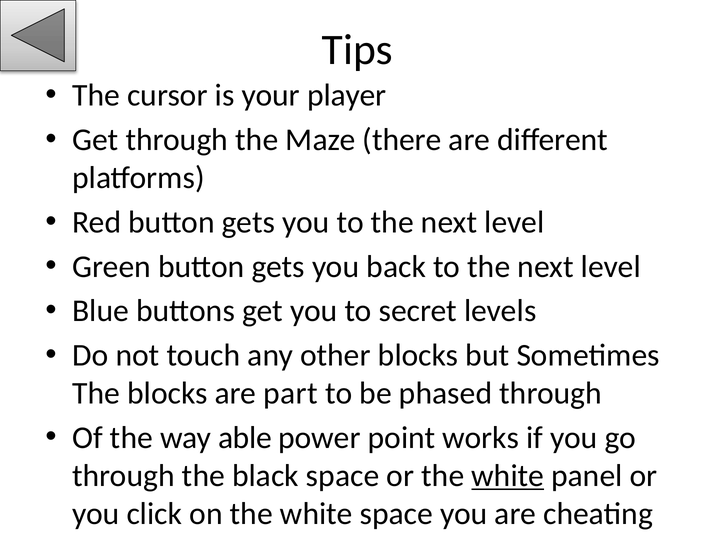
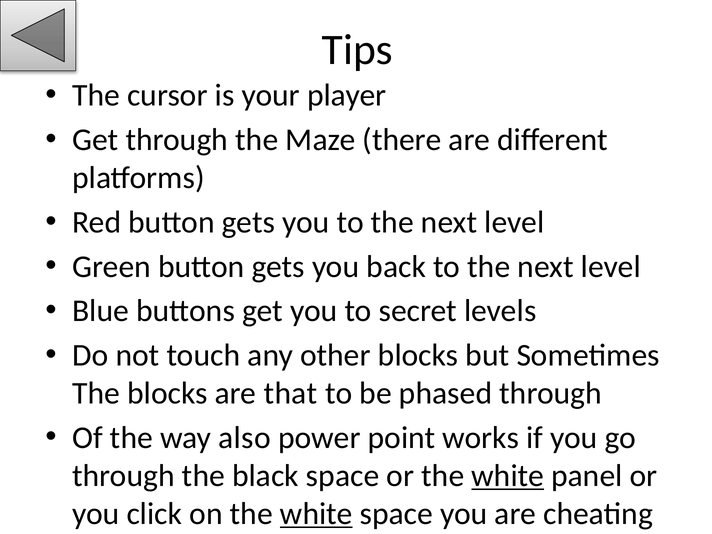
part: part -> that
able: able -> also
white at (316, 514) underline: none -> present
